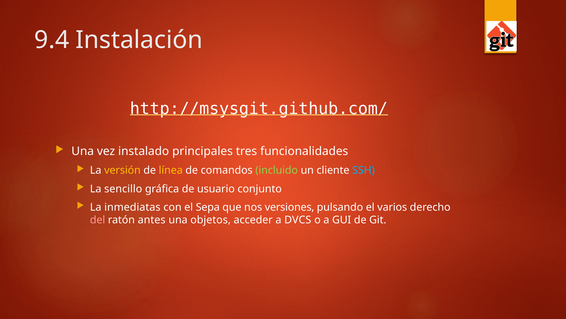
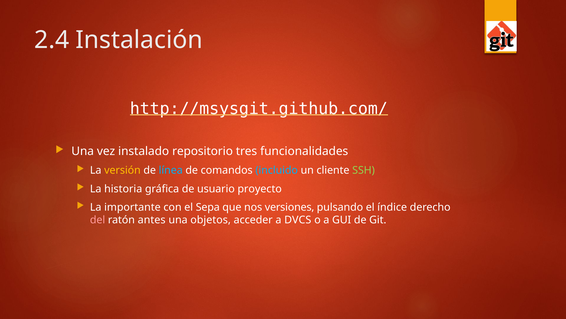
9.4: 9.4 -> 2.4
principales: principales -> repositorio
línea colour: yellow -> light blue
incluido colour: light green -> light blue
SSH colour: light blue -> light green
sencillo: sencillo -> historia
conjunto: conjunto -> proyecto
inmediatas: inmediatas -> importante
varios: varios -> índice
